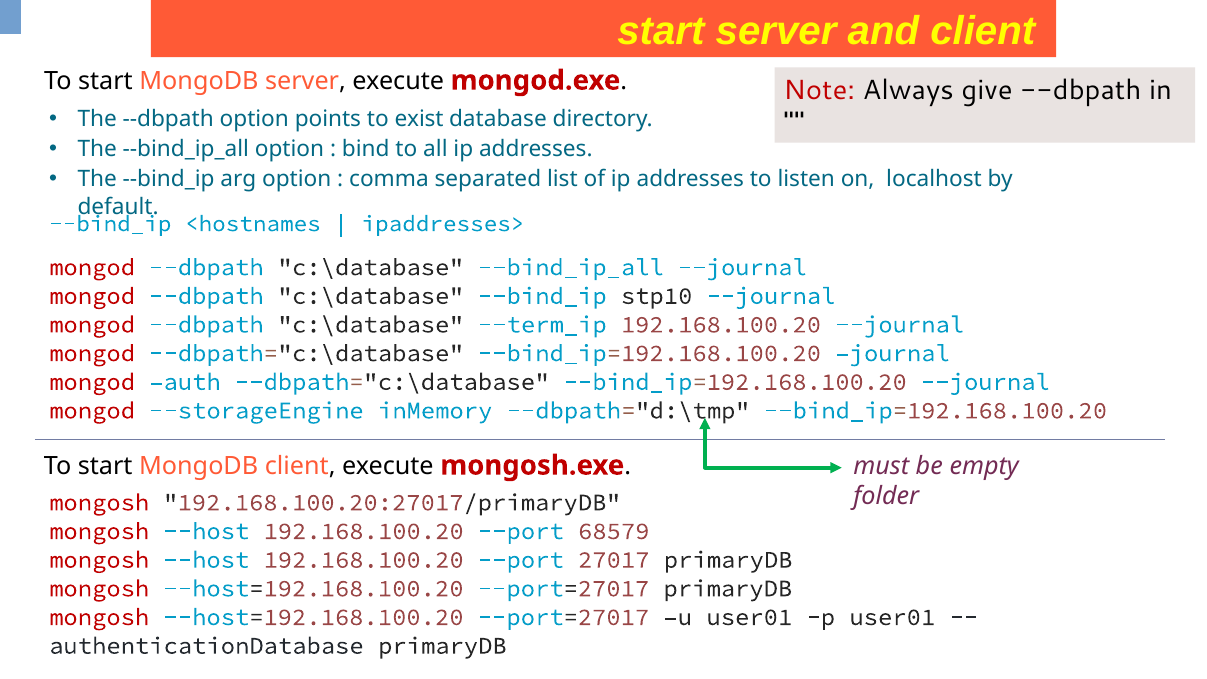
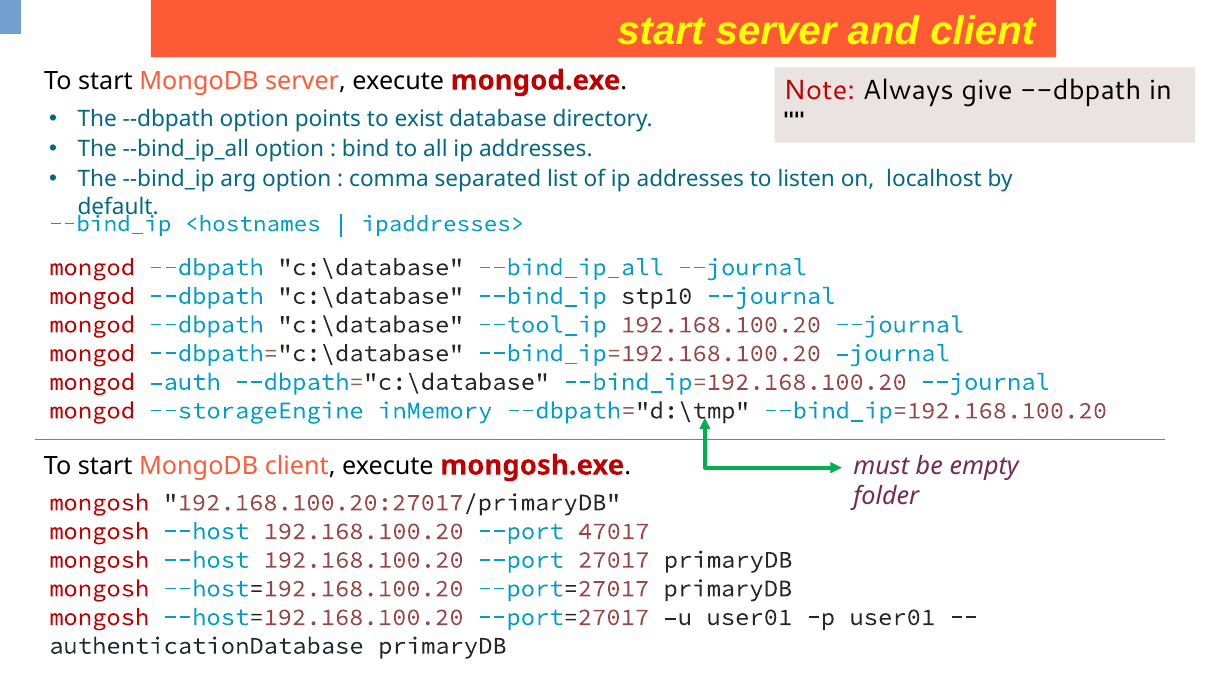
--term_ip: --term_ip -> --tool_ip
68579: 68579 -> 47017
